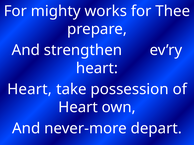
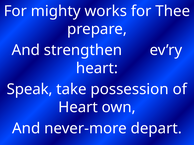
Heart at (29, 90): Heart -> Speak
